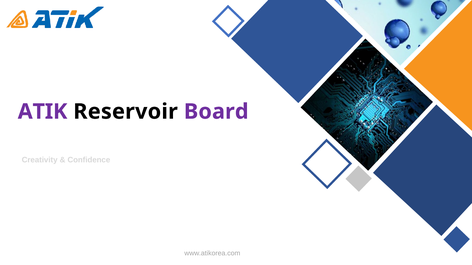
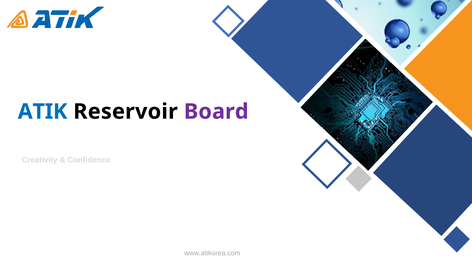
ATIK colour: purple -> blue
